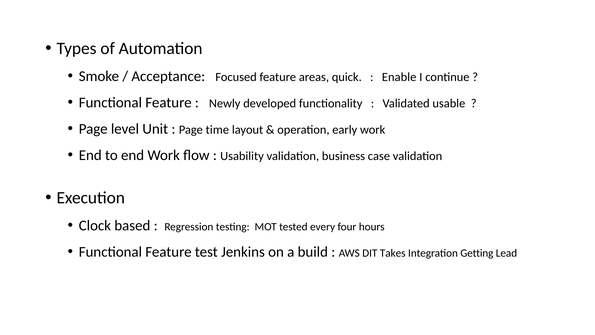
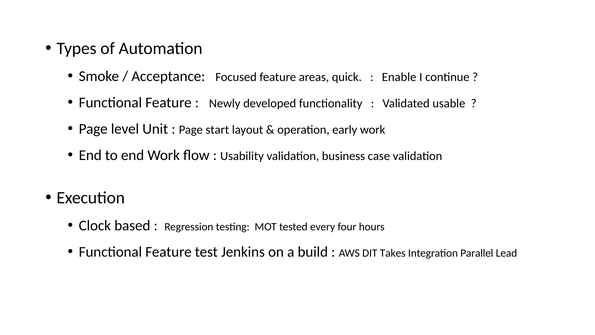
time: time -> start
Getting: Getting -> Parallel
